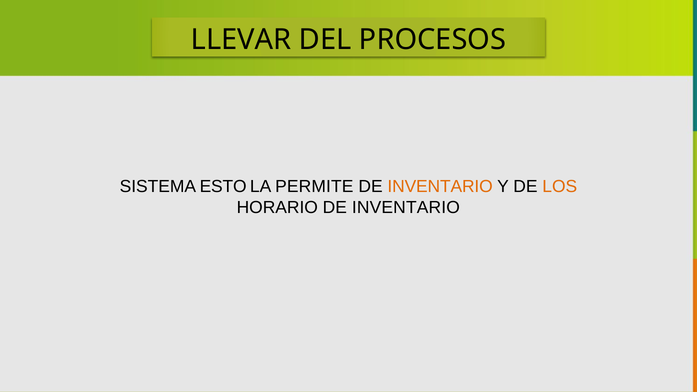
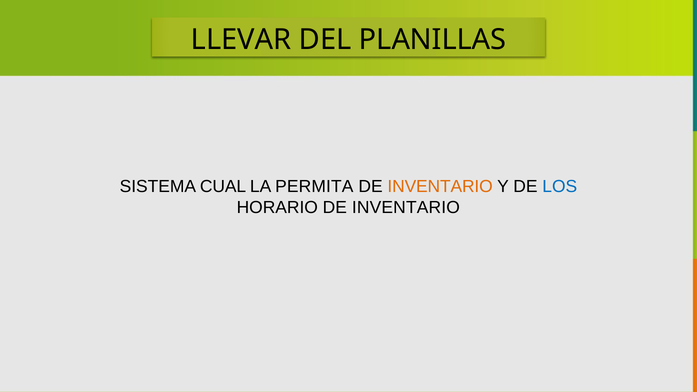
PROCESOS: PROCESOS -> PLANILLAS
ESTO: ESTO -> CUAL
PERMITE: PERMITE -> PERMITA
LOS colour: orange -> blue
